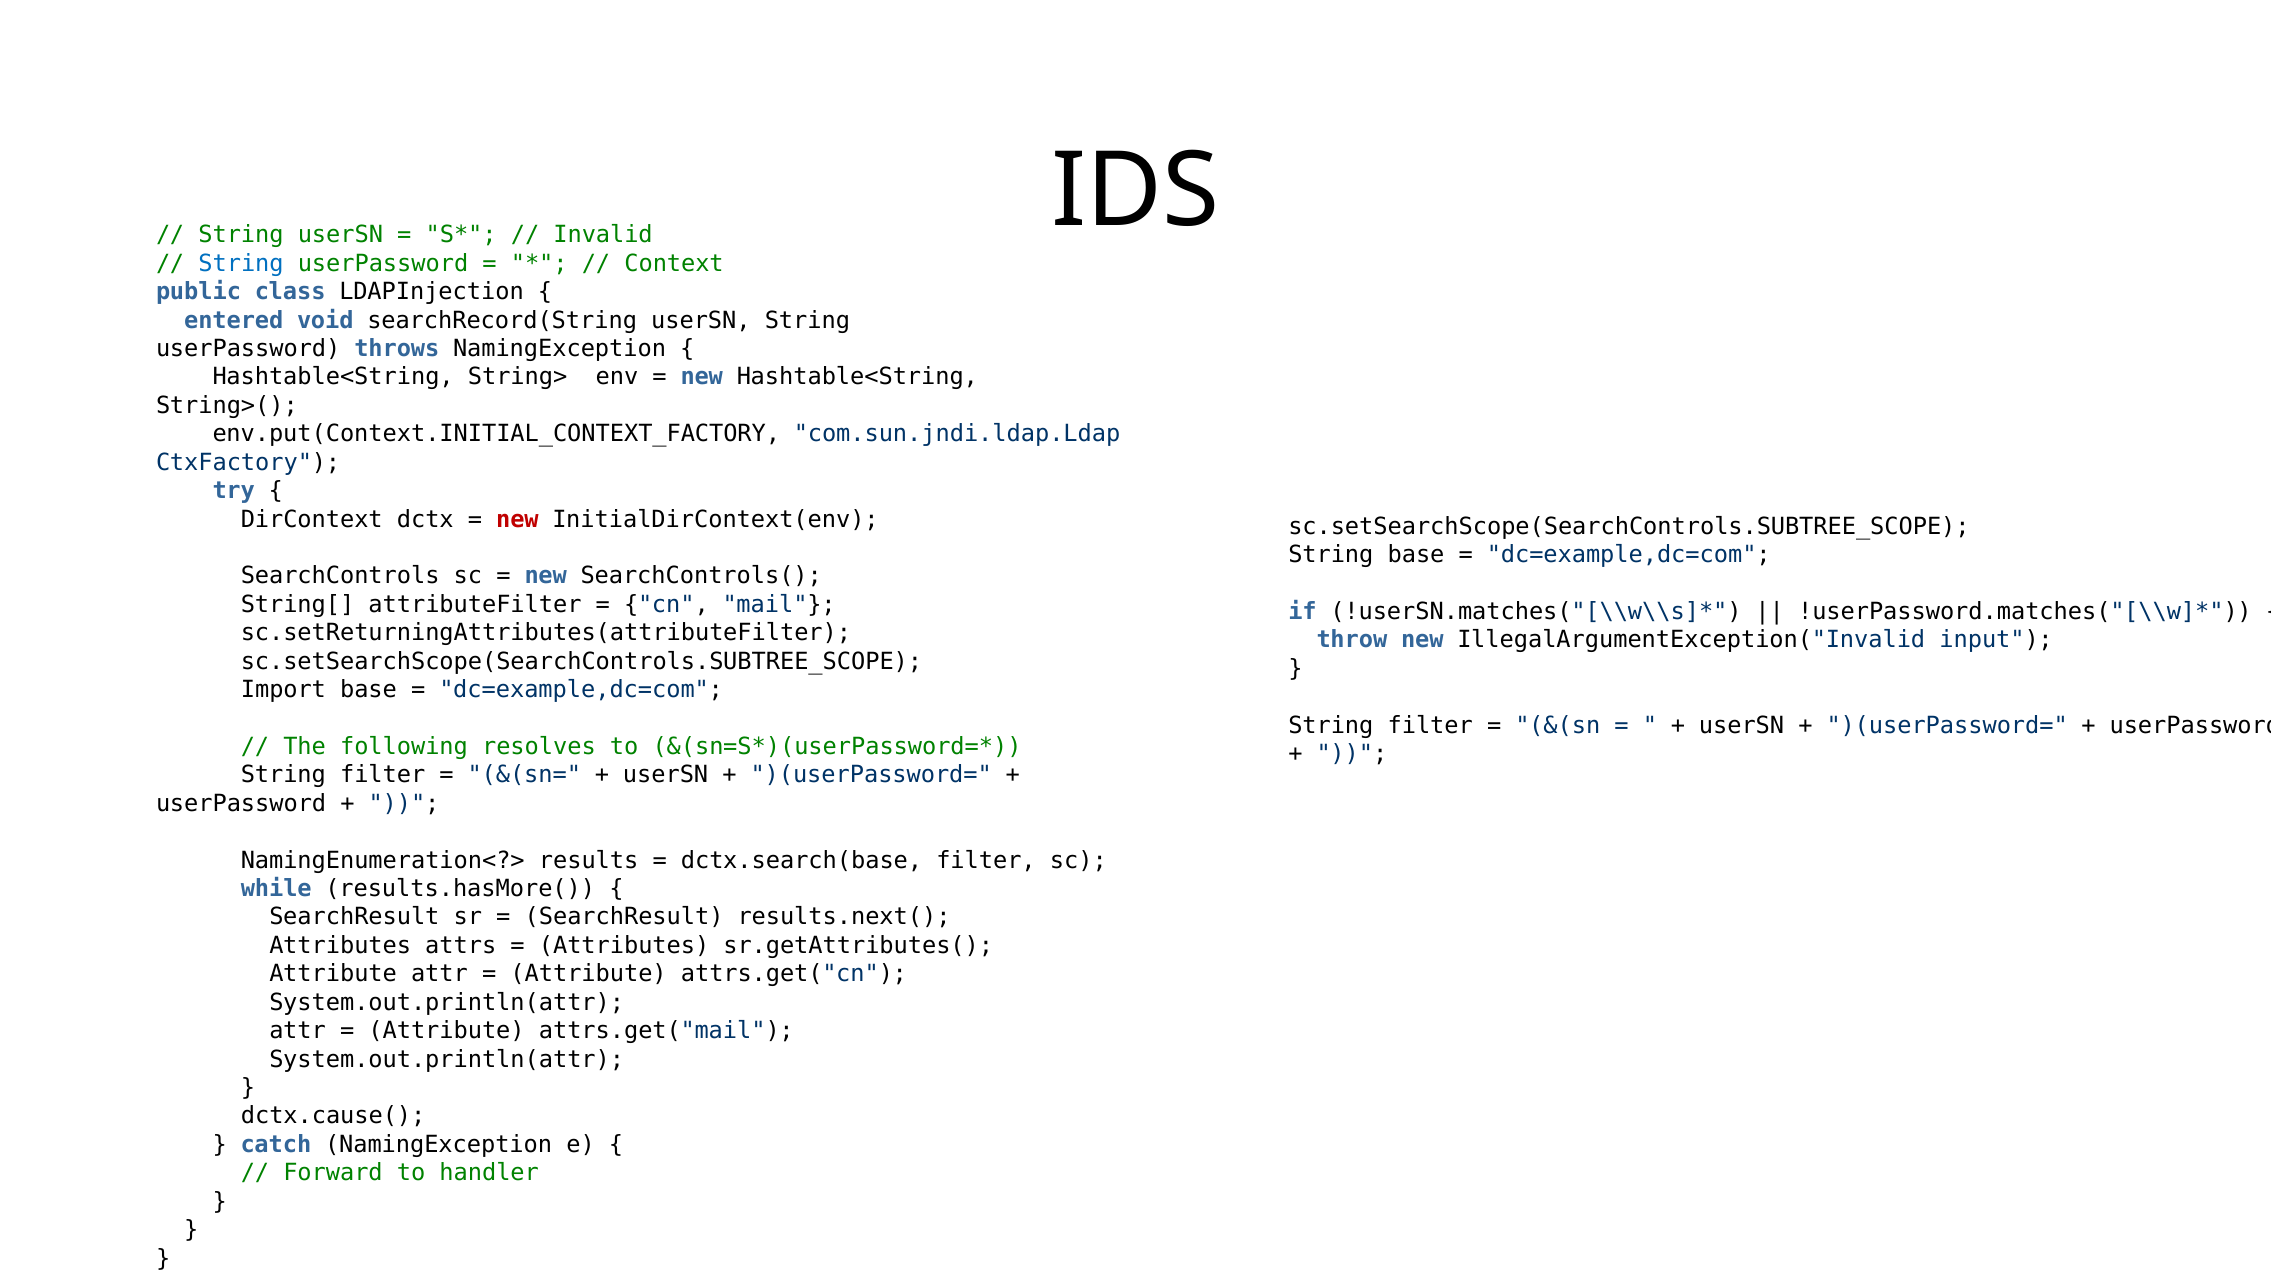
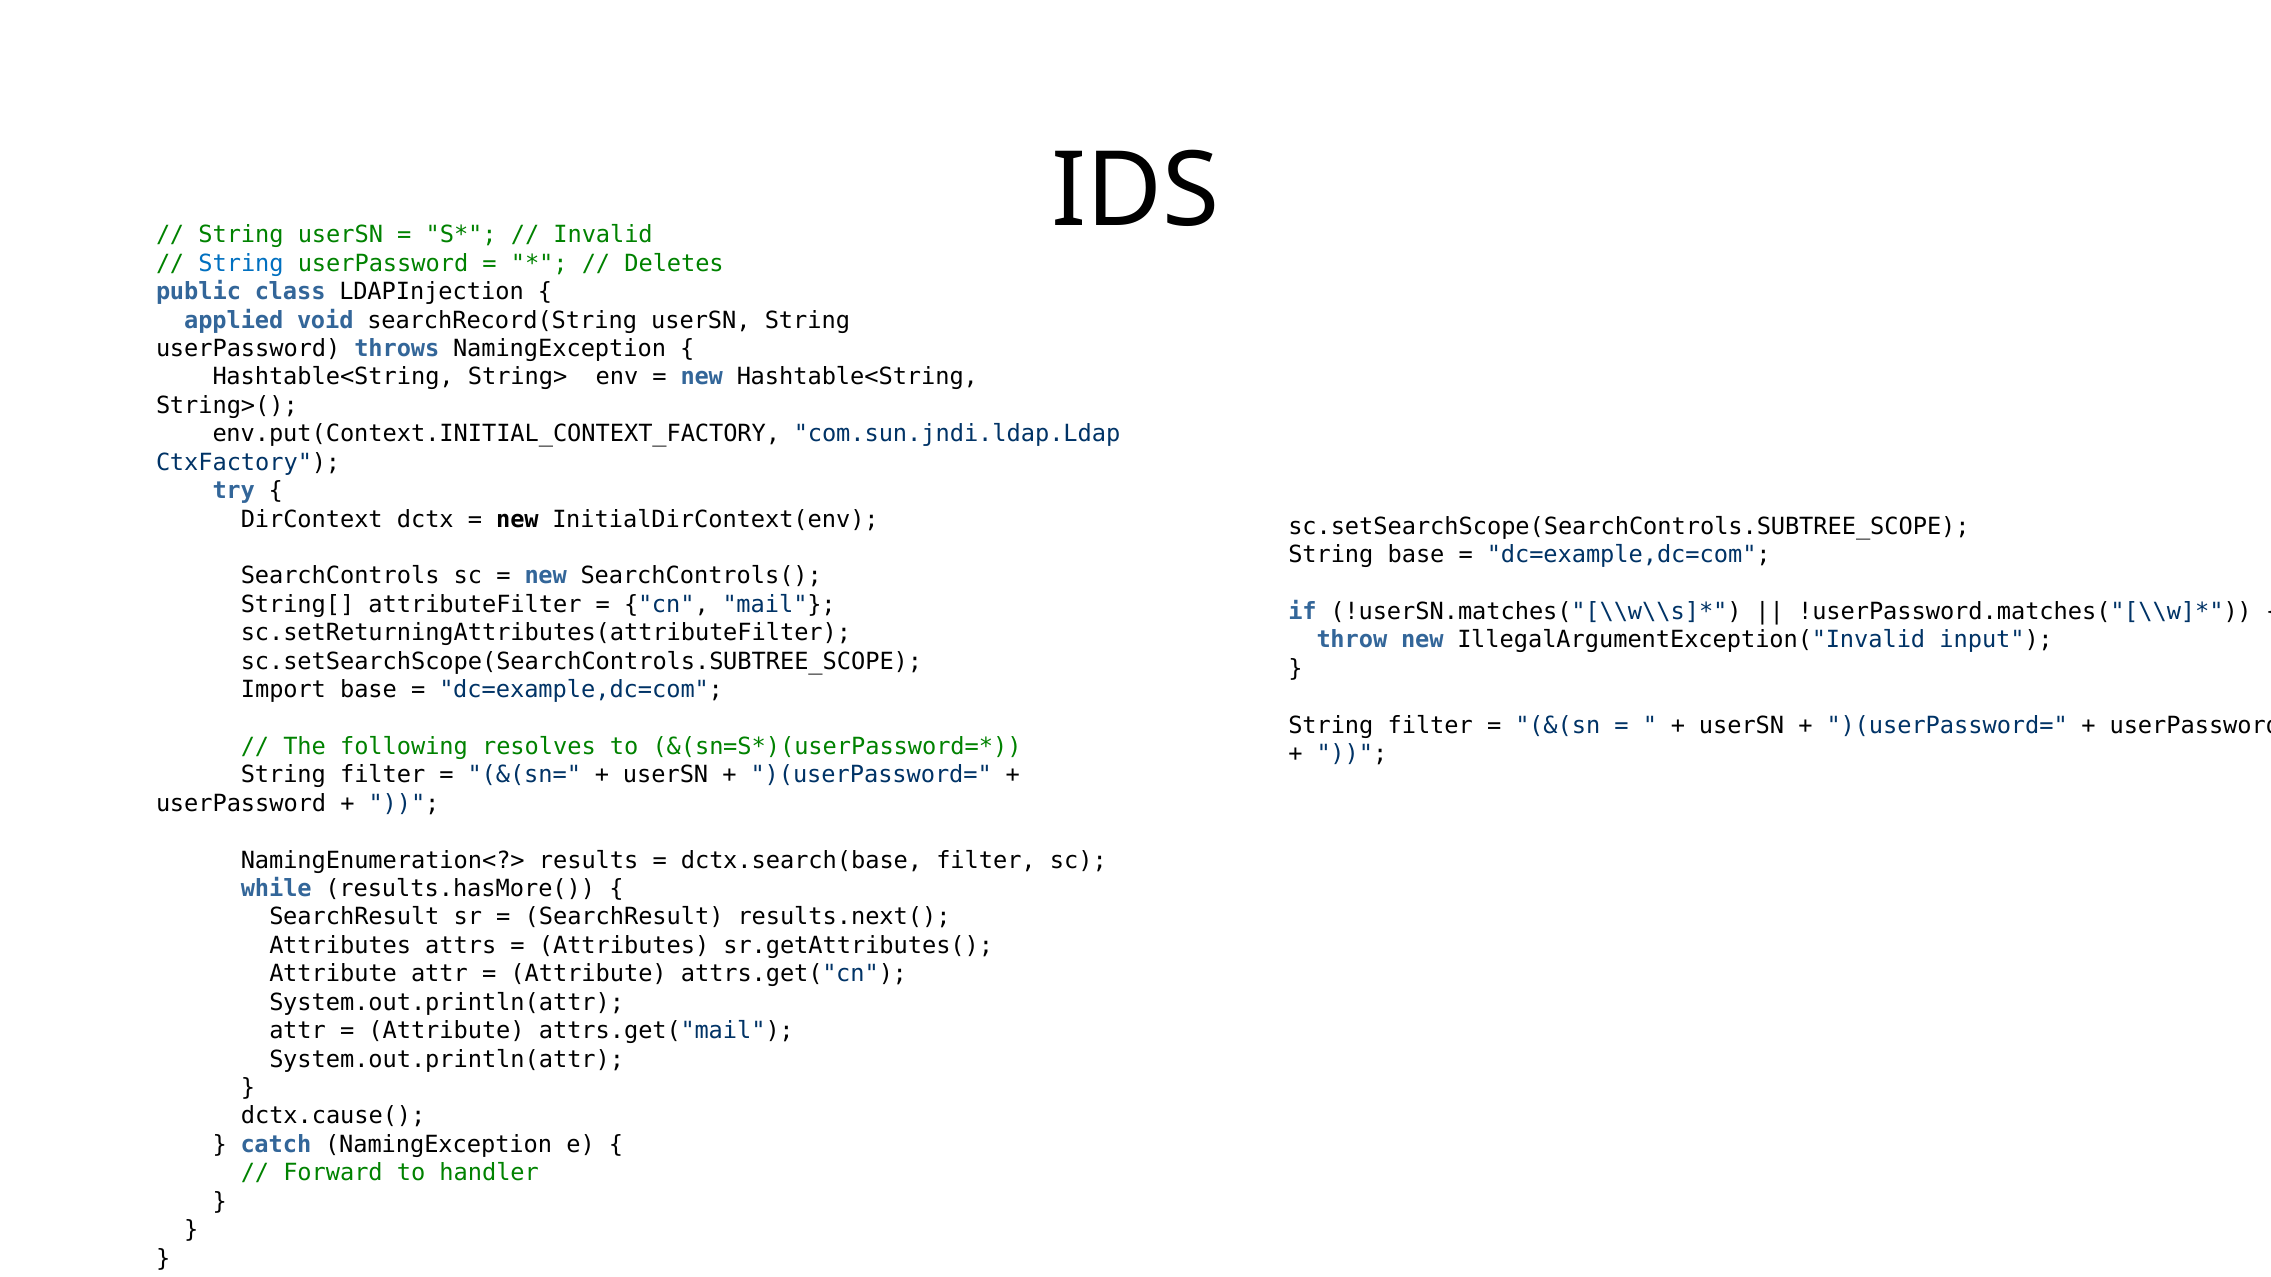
Context: Context -> Deletes
entered: entered -> applied
new at (517, 519) colour: red -> black
